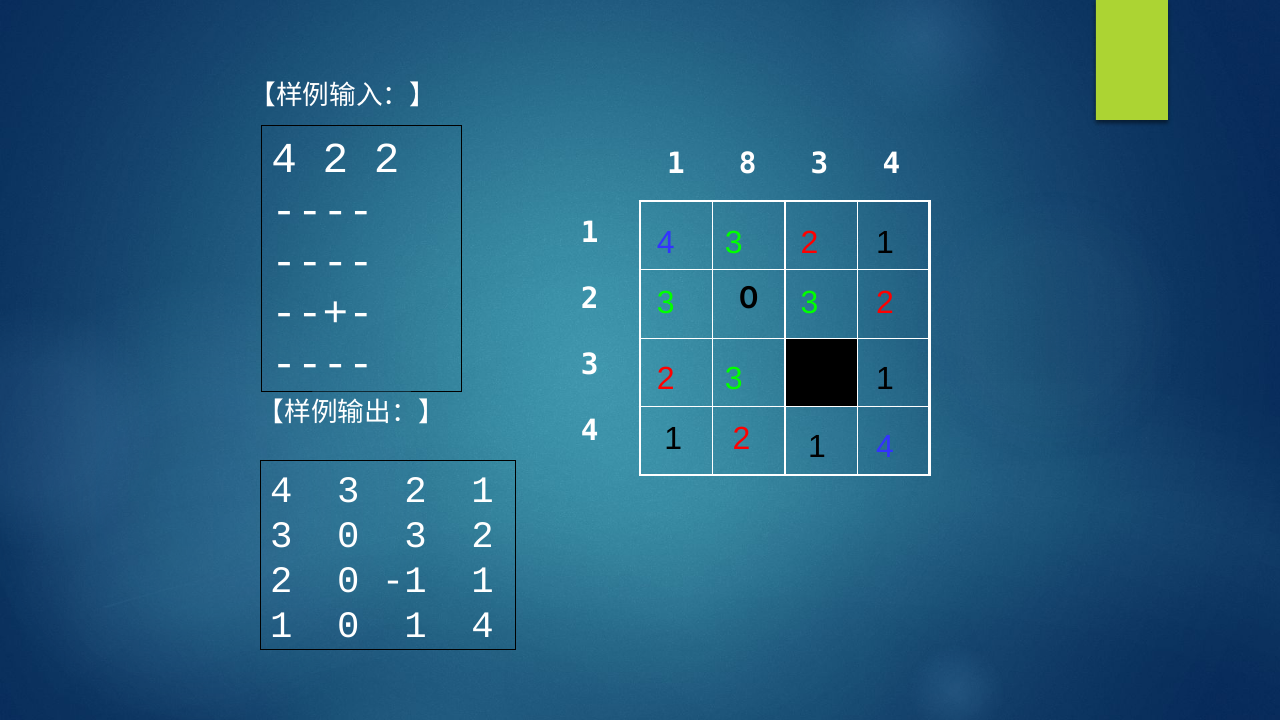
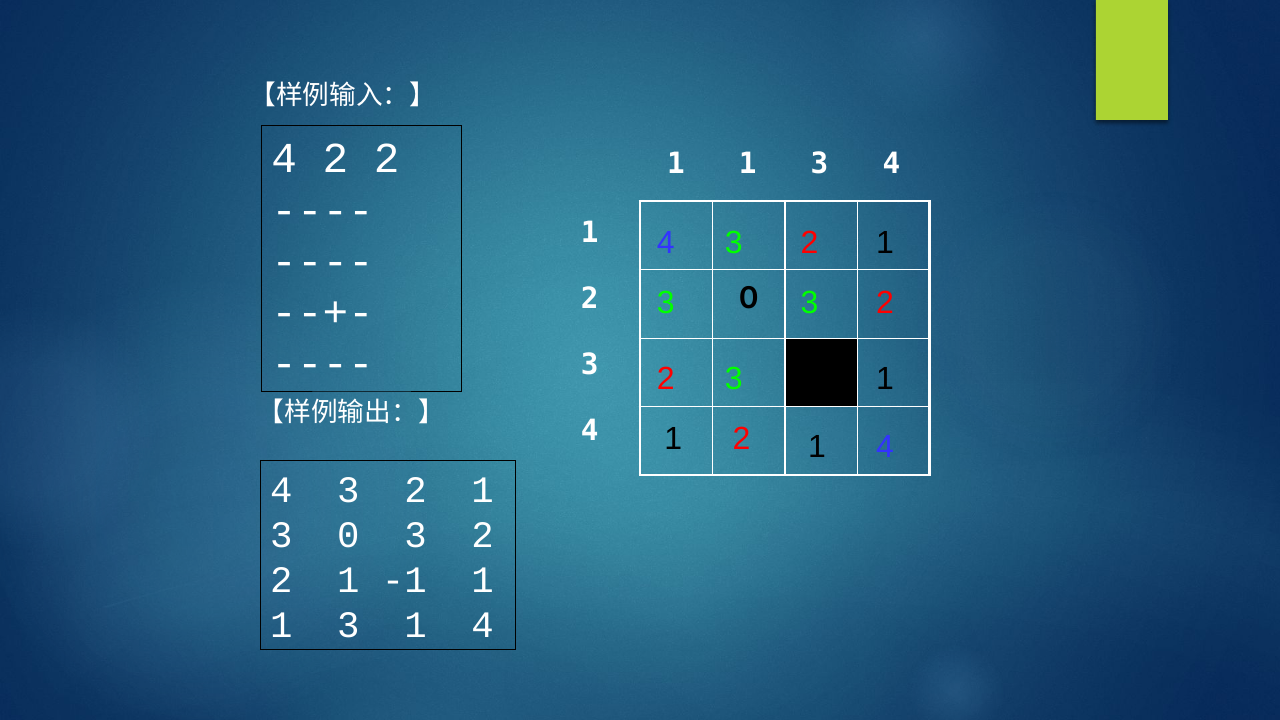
8 at (748, 164): 8 -> 1
0 at (348, 580): 0 -> 1
0 at (348, 625): 0 -> 3
